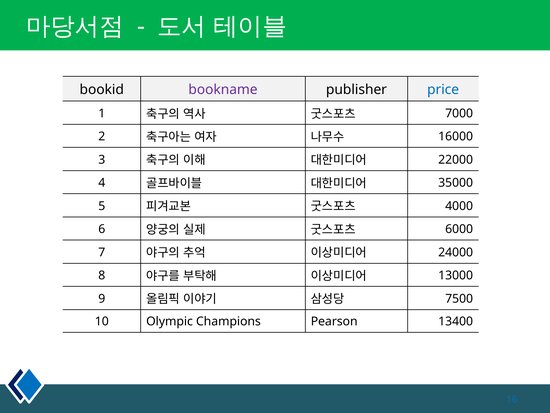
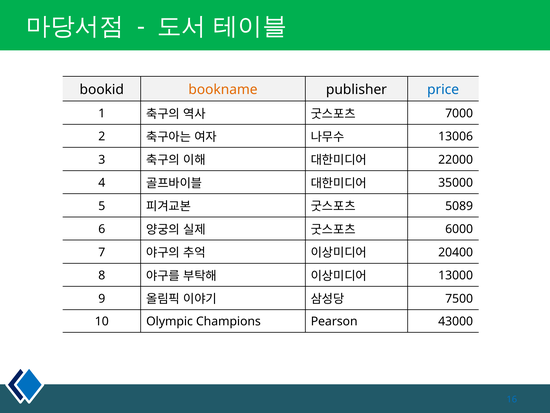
bookname colour: purple -> orange
16000: 16000 -> 13006
4000: 4000 -> 5089
24000: 24000 -> 20400
13400: 13400 -> 43000
